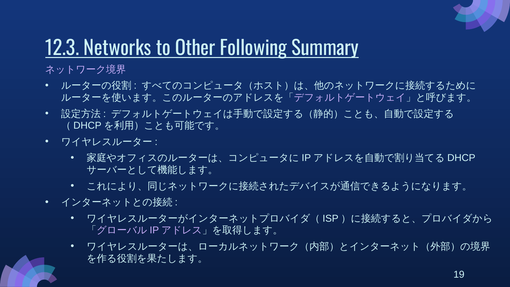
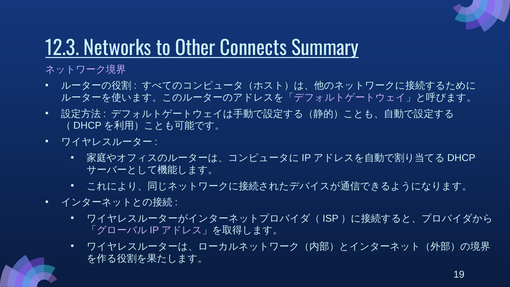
Following: Following -> Connects
